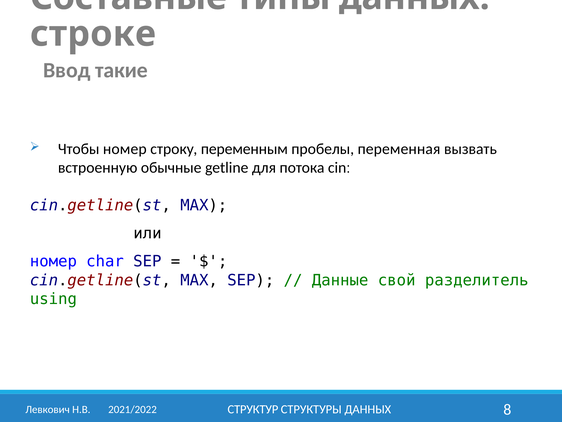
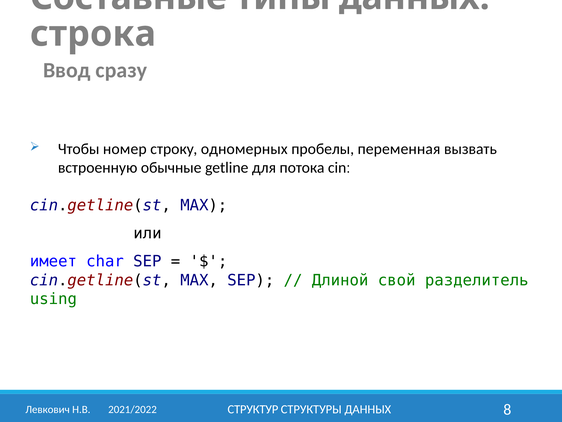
строке: строке -> строка
такие: такие -> сразу
переменным: переменным -> одномерных
номер at (53, 261): номер -> имеет
Данные: Данные -> Длиной
